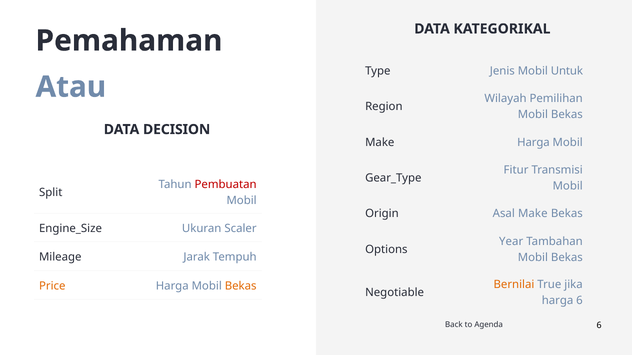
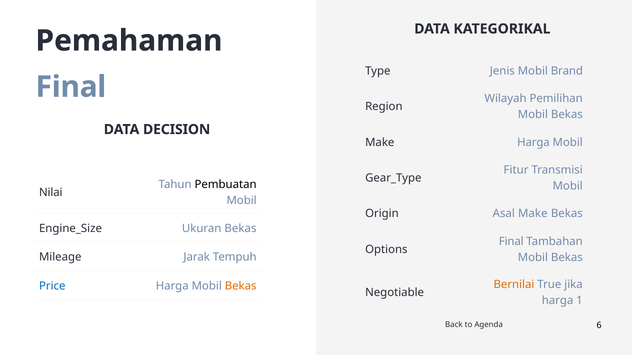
Untuk: Untuk -> Brand
Atau at (71, 87): Atau -> Final
Pembuatan colour: red -> black
Split: Split -> Nilai
Ukuran Scaler: Scaler -> Bekas
Year at (511, 242): Year -> Final
Price colour: orange -> blue
harga 6: 6 -> 1
